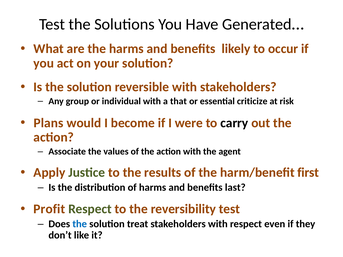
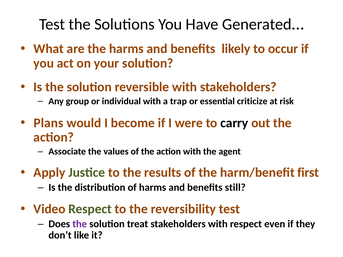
that: that -> trap
last: last -> still
Profit: Profit -> Video
the at (80, 224) colour: blue -> purple
